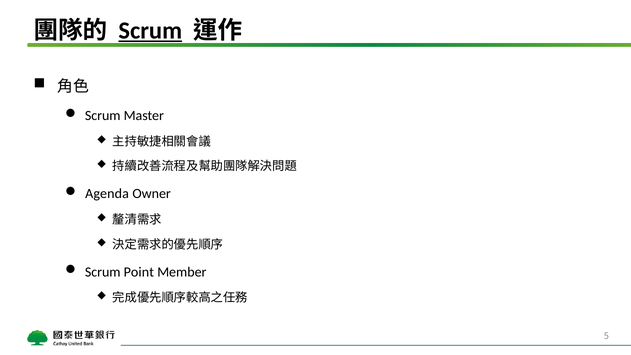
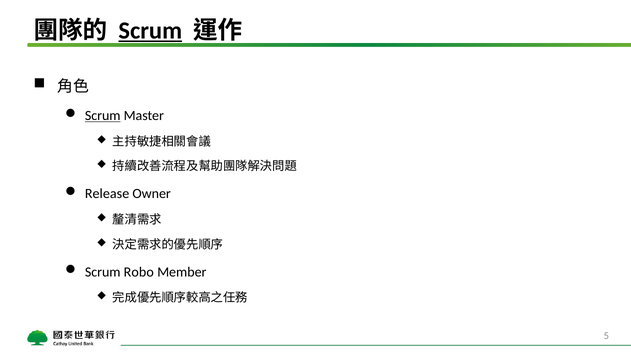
Scrum at (103, 116) underline: none -> present
Agenda: Agenda -> Release
Point: Point -> Robo
